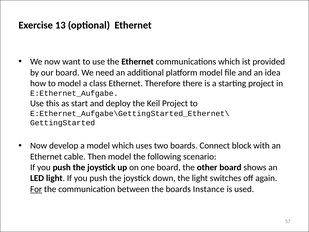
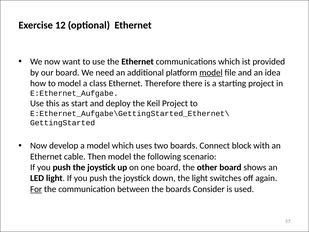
13: 13 -> 12
model at (211, 72) underline: none -> present
Instance: Instance -> Consider
